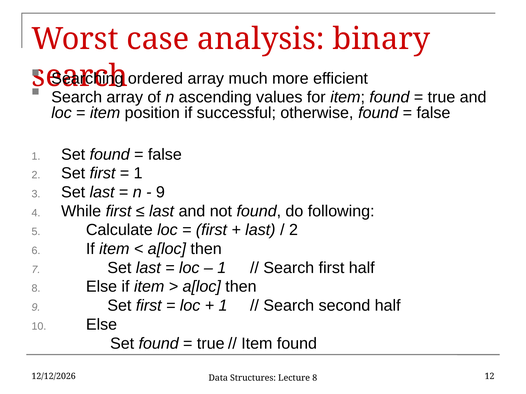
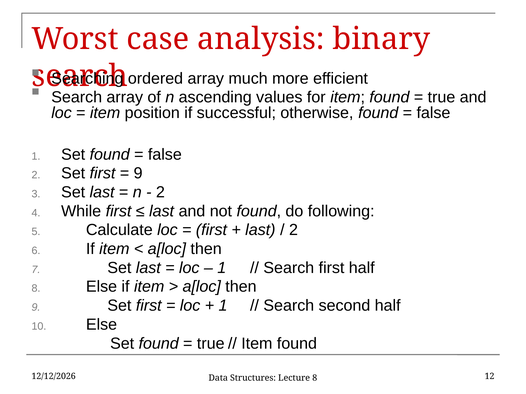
1 at (138, 173): 1 -> 9
9 at (160, 192): 9 -> 2
